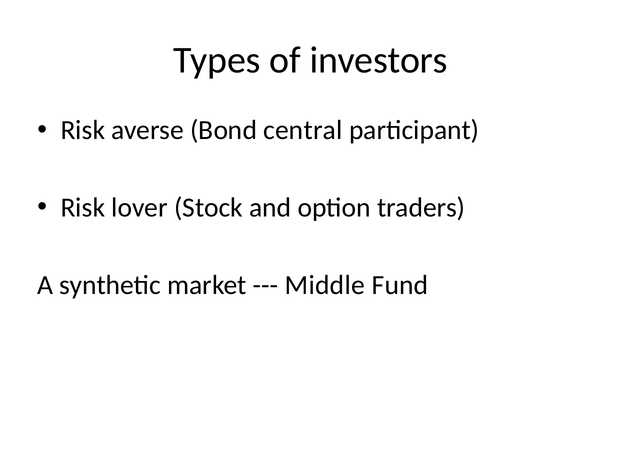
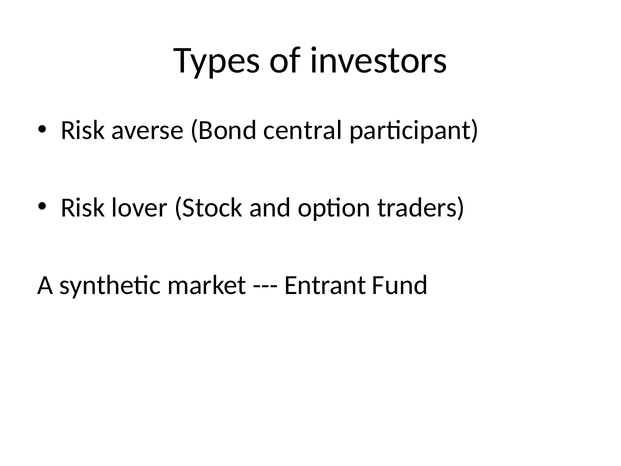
Middle: Middle -> Entrant
